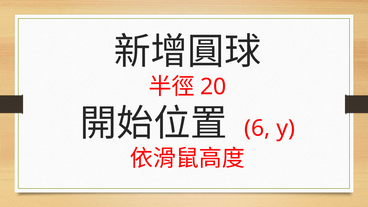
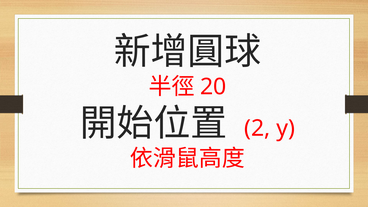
6: 6 -> 2
